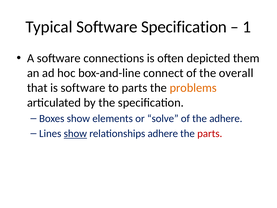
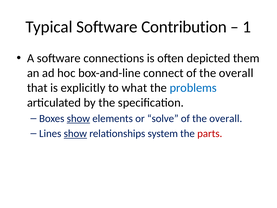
Software Specification: Specification -> Contribution
is software: software -> explicitly
to parts: parts -> what
problems colour: orange -> blue
show at (78, 118) underline: none -> present
adhere at (226, 118): adhere -> overall
relationships adhere: adhere -> system
